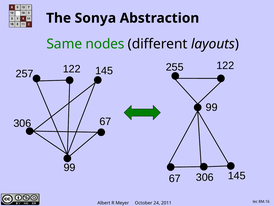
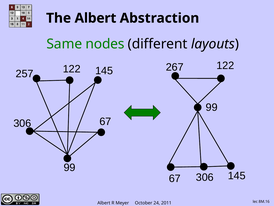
The Sonya: Sonya -> Albert
255: 255 -> 267
